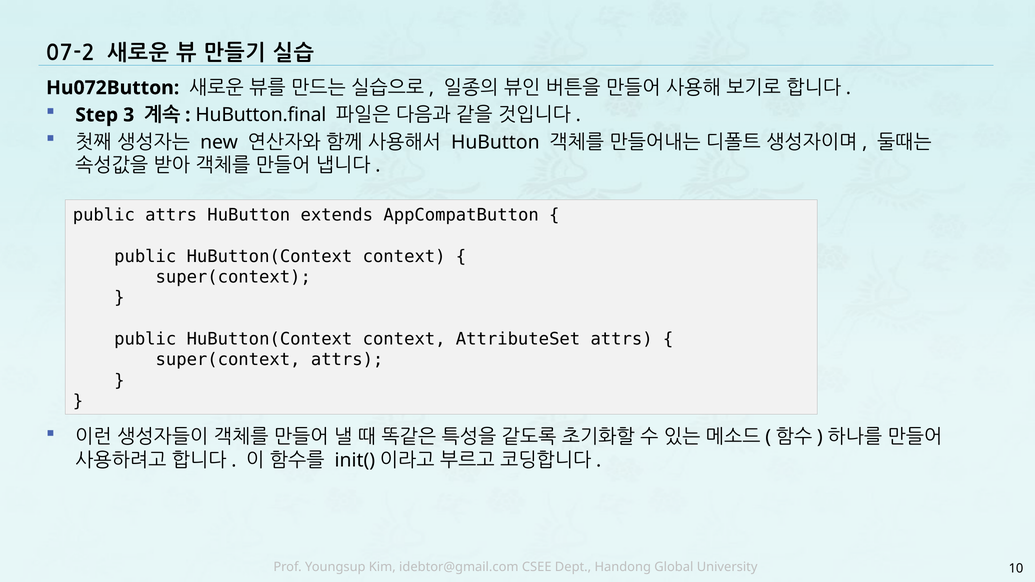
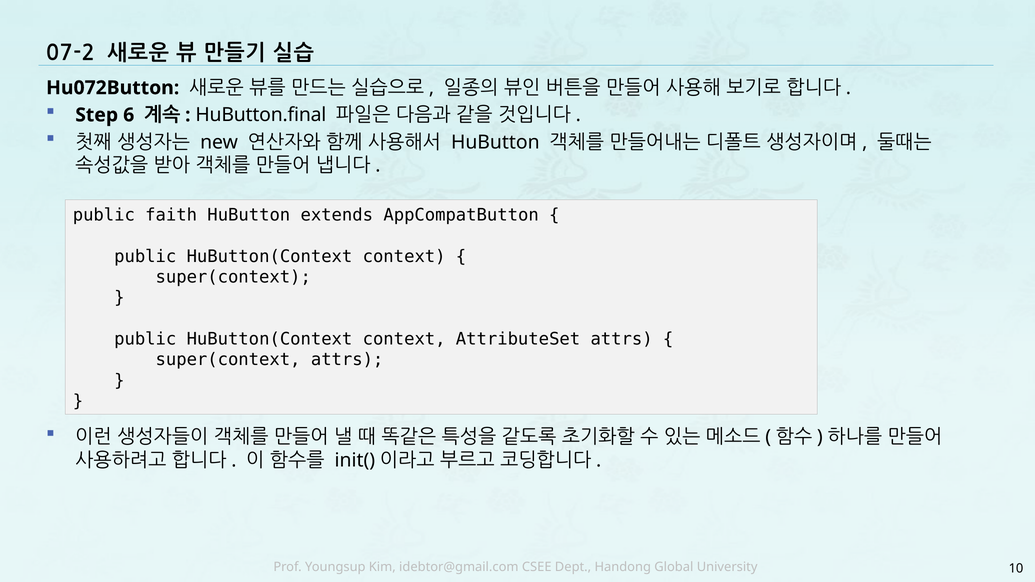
3: 3 -> 6
public attrs: attrs -> faith
